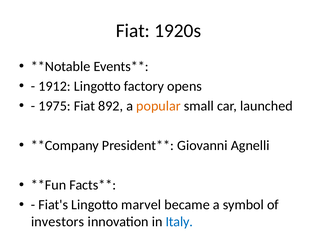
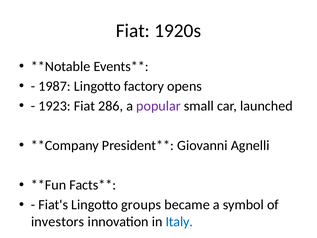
1912: 1912 -> 1987
1975: 1975 -> 1923
892: 892 -> 286
popular colour: orange -> purple
marvel: marvel -> groups
